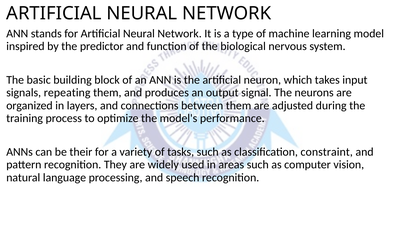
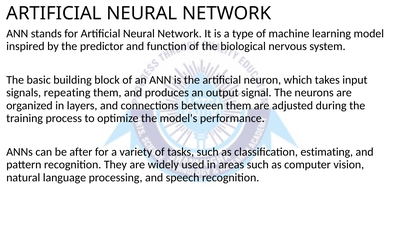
their: their -> after
constraint: constraint -> estimating
